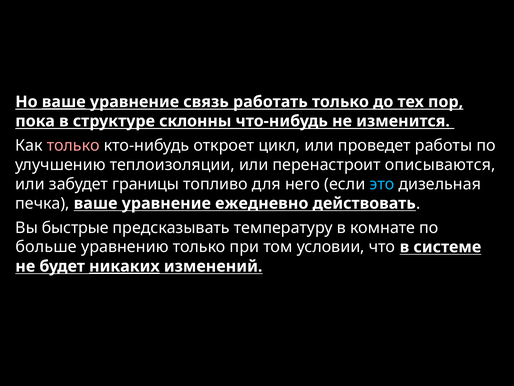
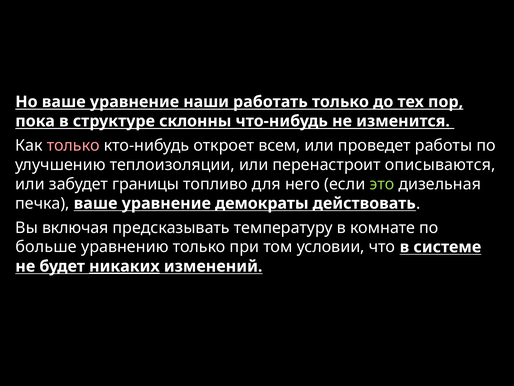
ваше at (64, 102) underline: present -> none
связь: связь -> наши
цикл: цикл -> всем
это colour: light blue -> light green
ежедневно: ежедневно -> демократы
быстрые: быстрые -> включая
